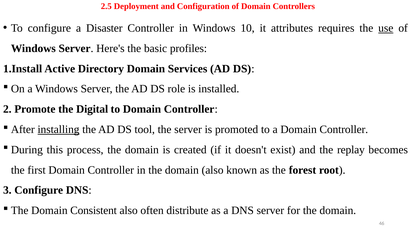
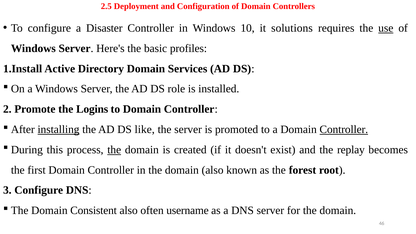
attributes: attributes -> solutions
Digital: Digital -> Logins
tool: tool -> like
Controller at (344, 129) underline: none -> present
the at (114, 150) underline: none -> present
distribute: distribute -> username
